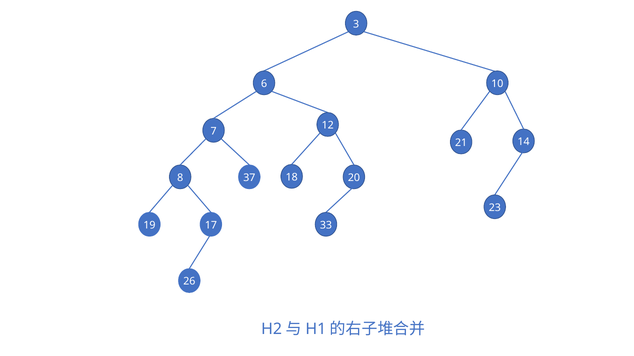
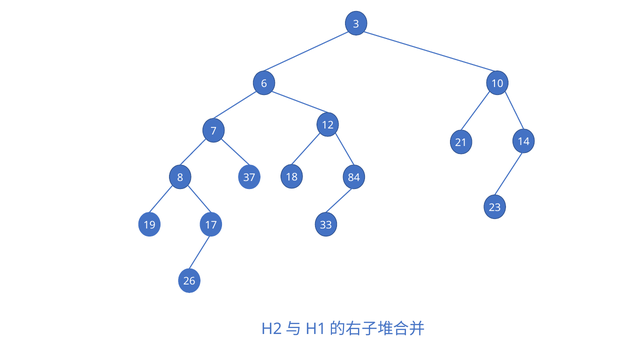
20: 20 -> 84
